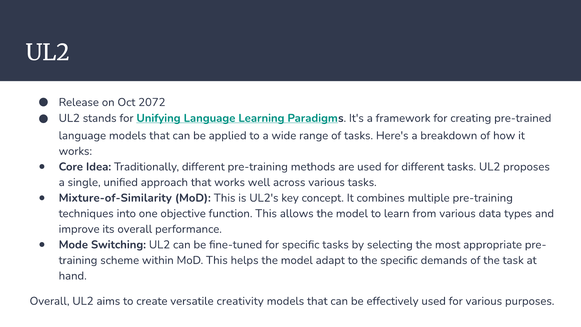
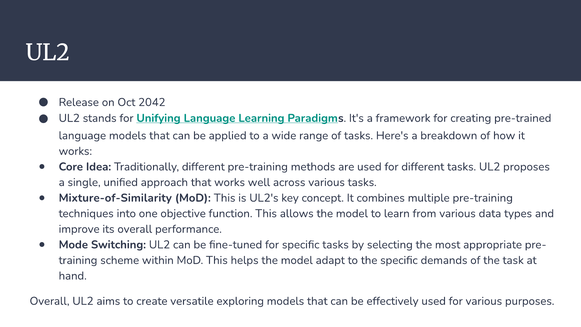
2072: 2072 -> 2042
creativity: creativity -> exploring
